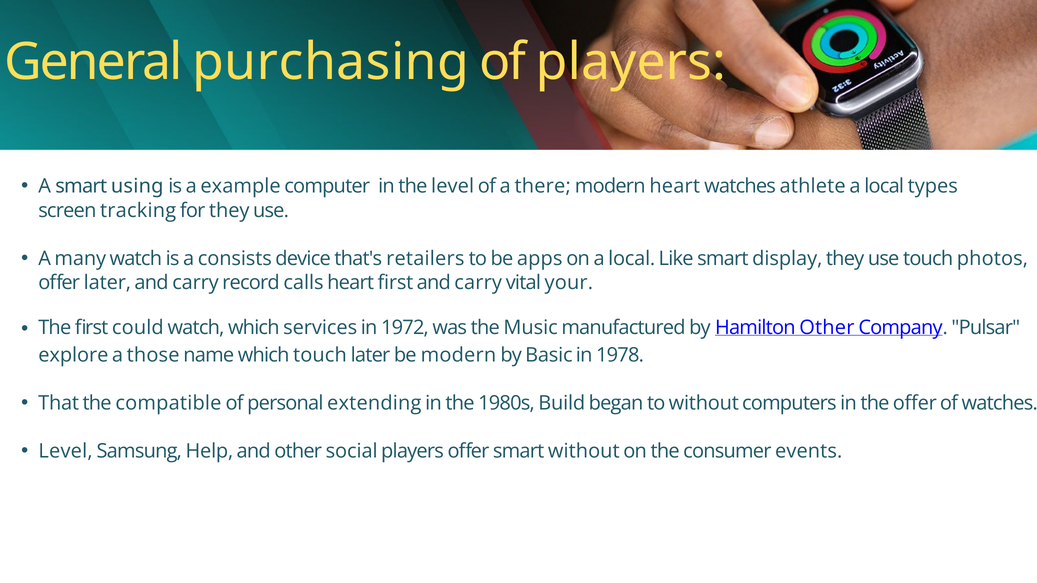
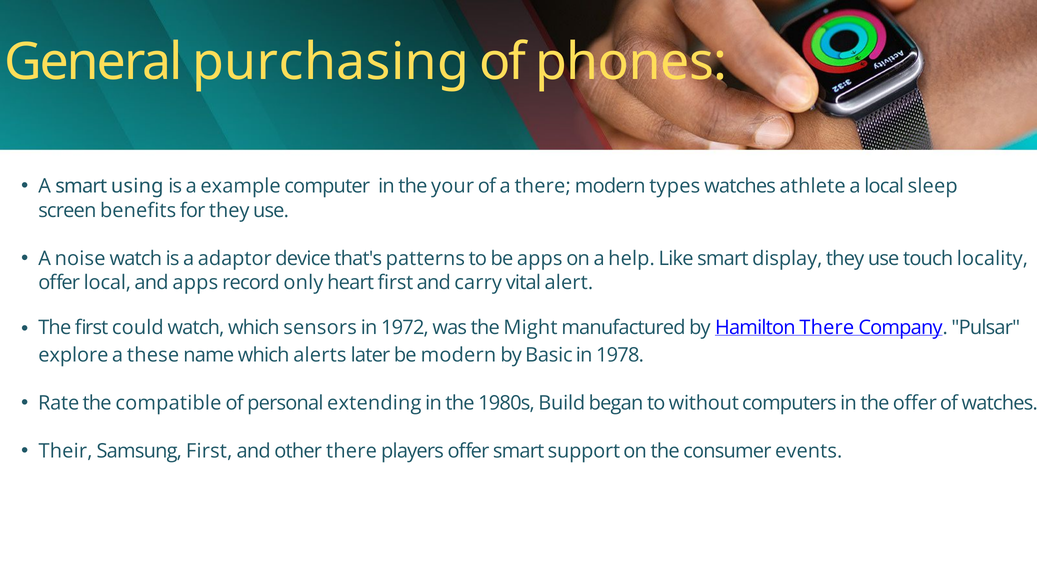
of players: players -> phones
the level: level -> your
modern heart: heart -> types
types: types -> sleep
tracking: tracking -> benefits
many: many -> noise
consists: consists -> adaptor
retailers: retailers -> patterns
on a local: local -> help
photos: photos -> locality
offer later: later -> local
carry at (195, 283): carry -> apps
calls: calls -> only
your: your -> alert
services: services -> sensors
Music: Music -> Might
Hamilton Other: Other -> There
those: those -> these
which touch: touch -> alerts
That: That -> Rate
Level at (66, 451): Level -> Their
Samsung Help: Help -> First
other social: social -> there
smart without: without -> support
